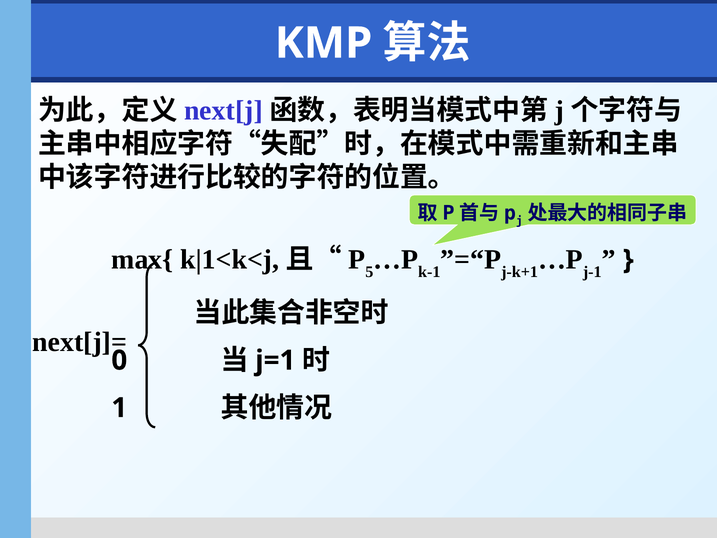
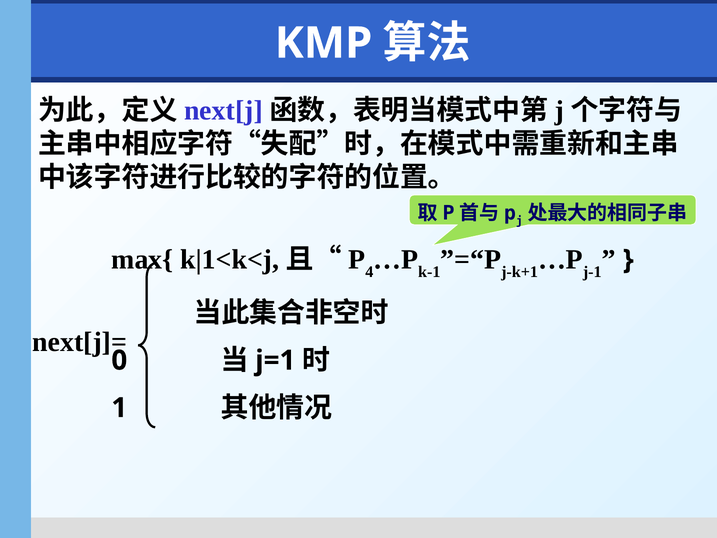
5: 5 -> 4
